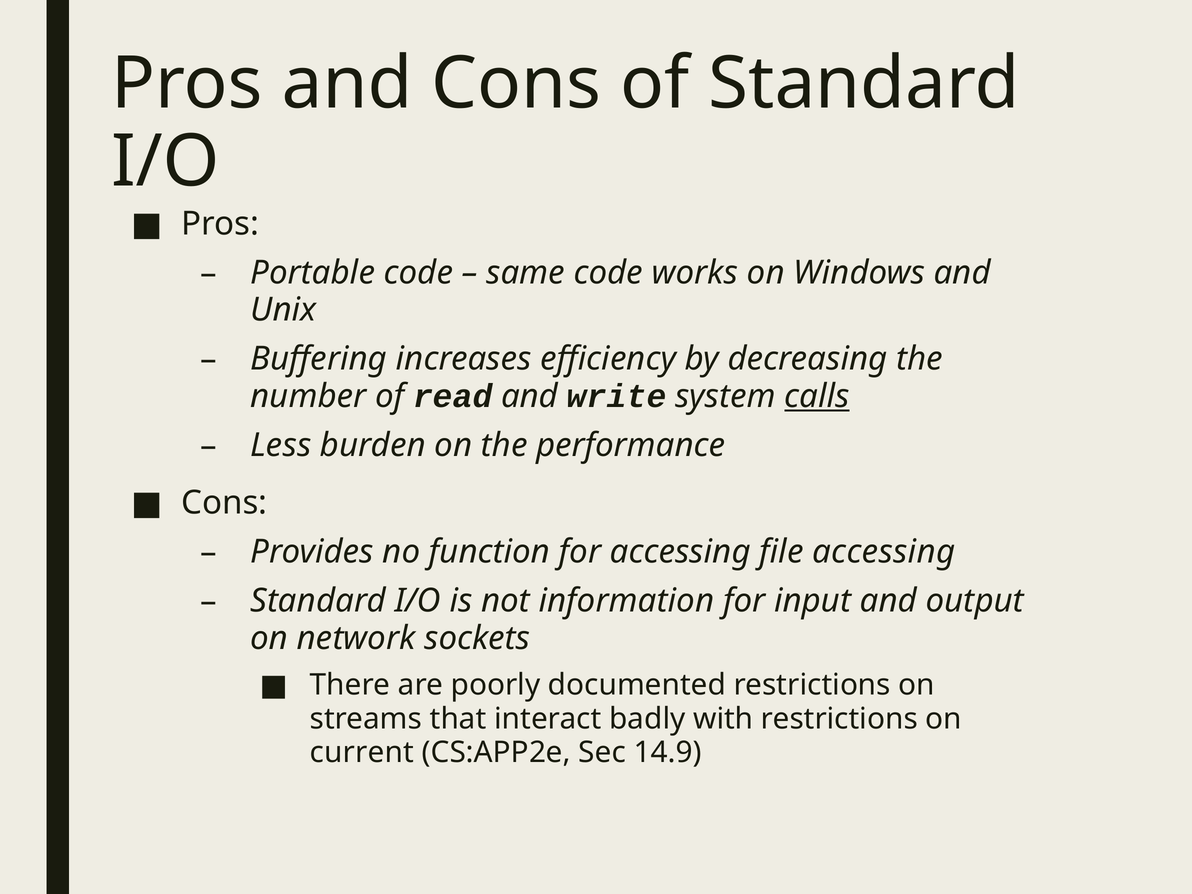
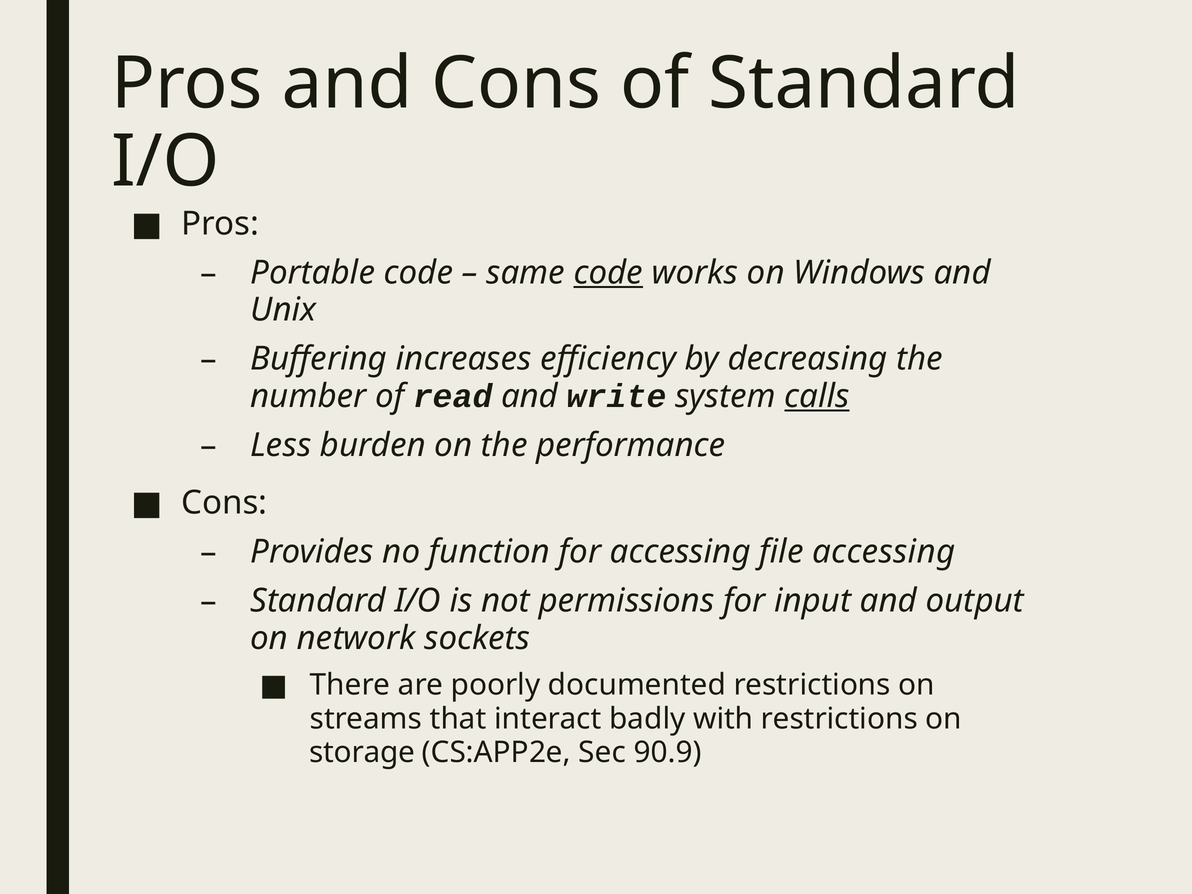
code at (608, 273) underline: none -> present
information: information -> permissions
current: current -> storage
14.9: 14.9 -> 90.9
